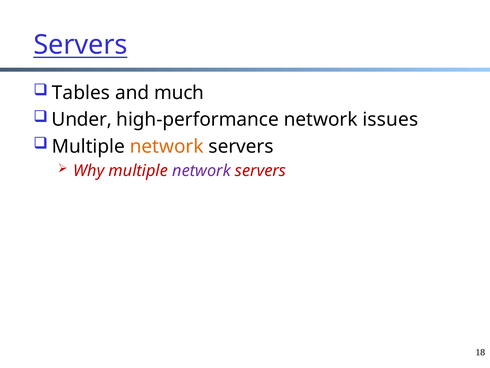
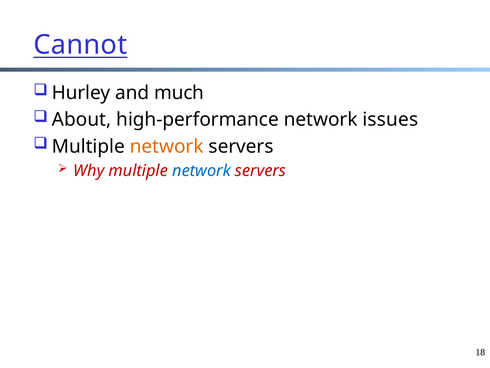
Servers at (81, 45): Servers -> Cannot
Tables: Tables -> Hurley
Under: Under -> About
network at (201, 171) colour: purple -> blue
